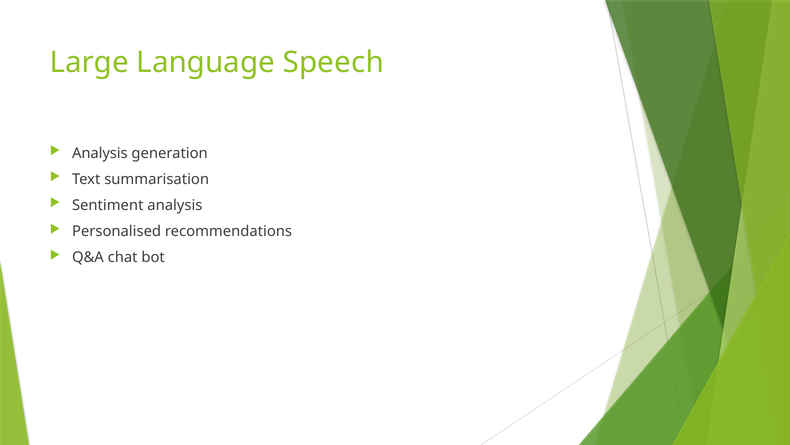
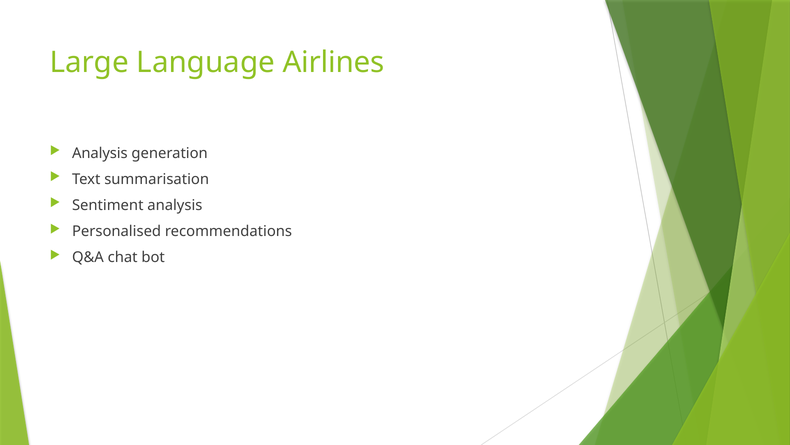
Speech: Speech -> Airlines
